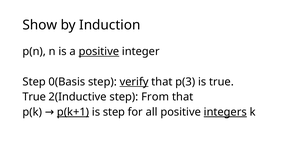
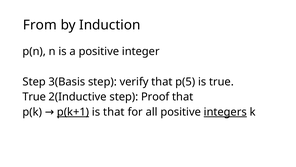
Show: Show -> From
positive at (99, 51) underline: present -> none
0(Basis: 0(Basis -> 3(Basis
verify underline: present -> none
p(3: p(3 -> p(5
From: From -> Proof
is step: step -> that
